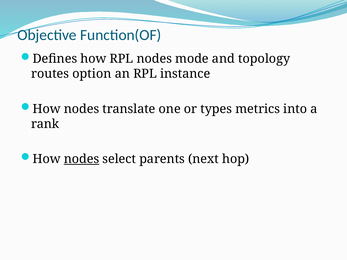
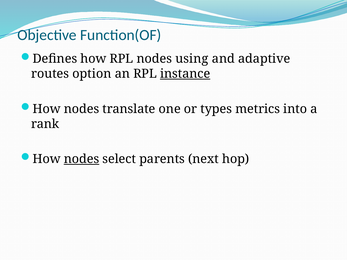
mode: mode -> using
topology: topology -> adaptive
instance underline: none -> present
